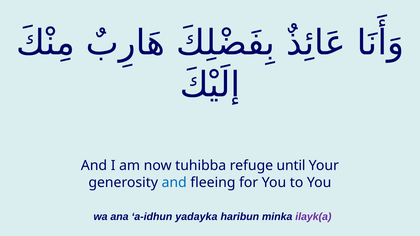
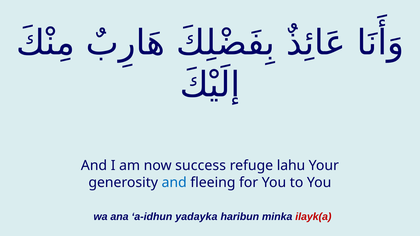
tuhibba: tuhibba -> success
until: until -> lahu
ilayk(a colour: purple -> red
